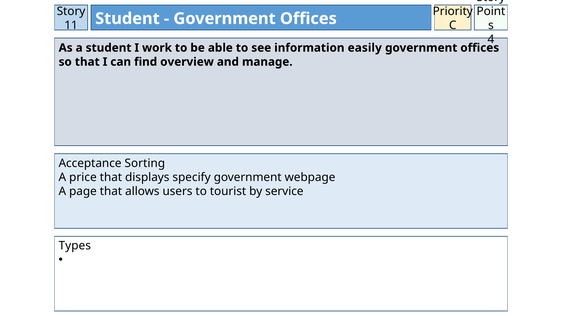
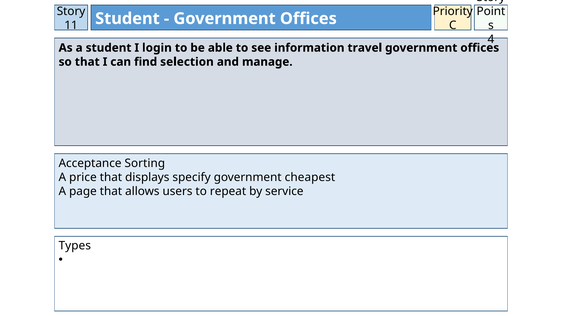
work: work -> login
easily: easily -> travel
overview: overview -> selection
webpage: webpage -> cheapest
tourist: tourist -> repeat
